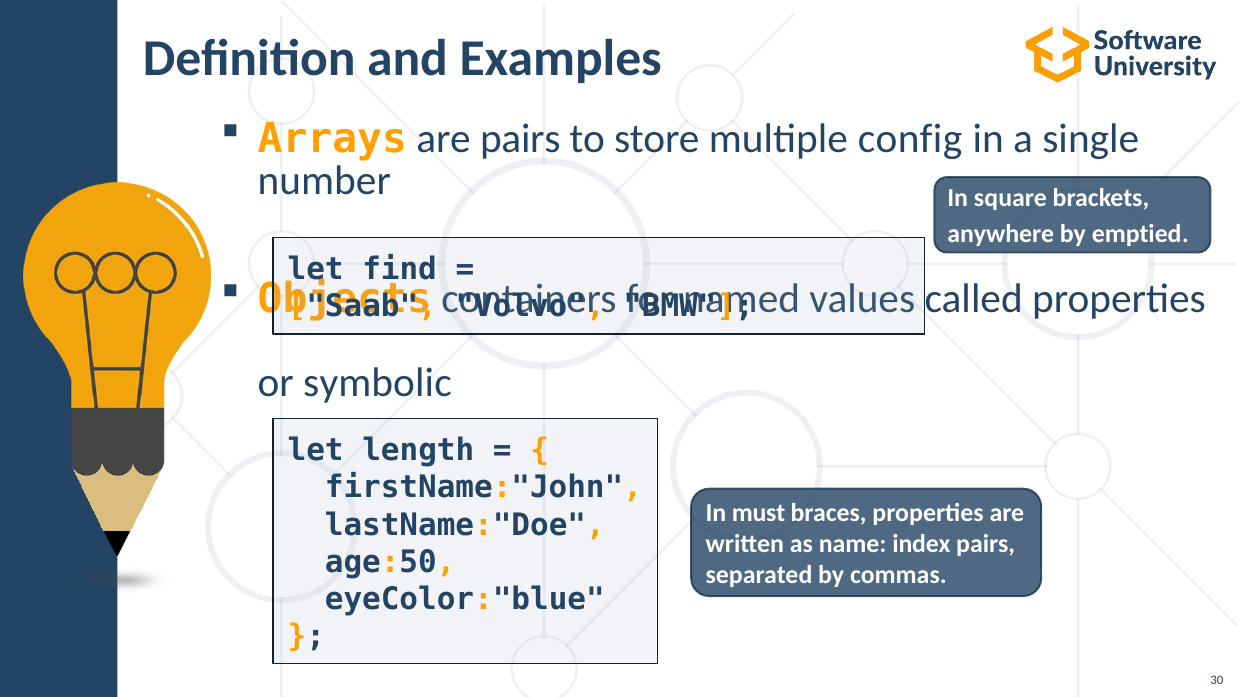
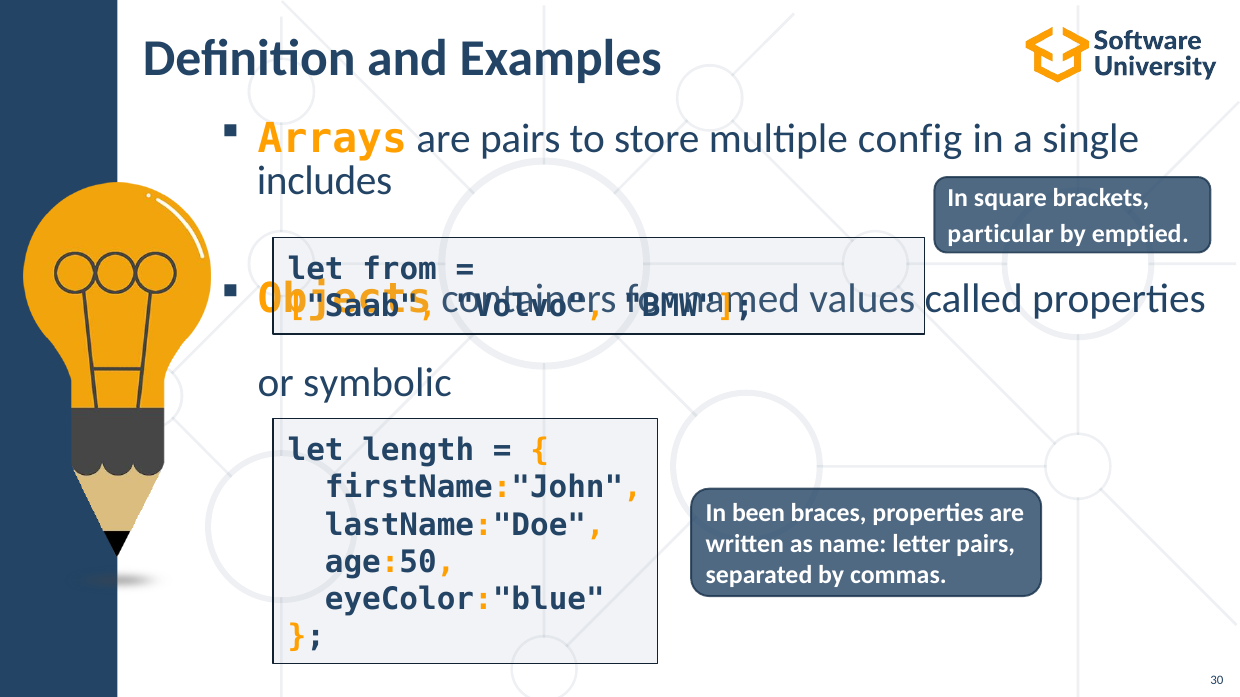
number: number -> includes
anywhere: anywhere -> particular
find: find -> from
must: must -> been
index: index -> letter
